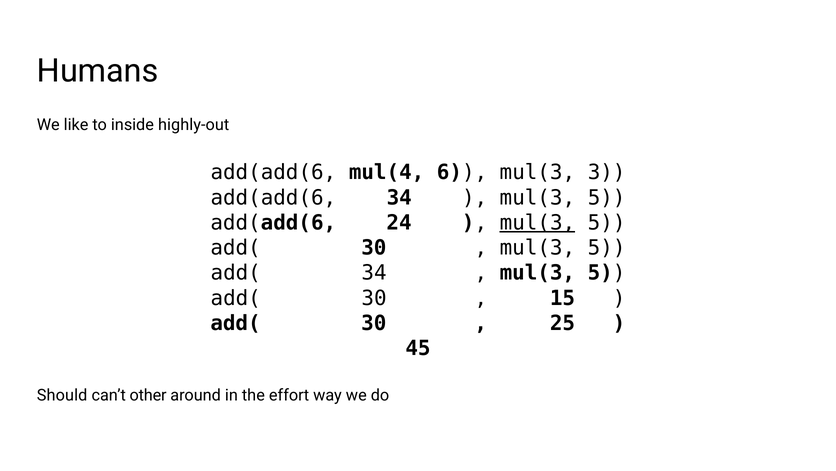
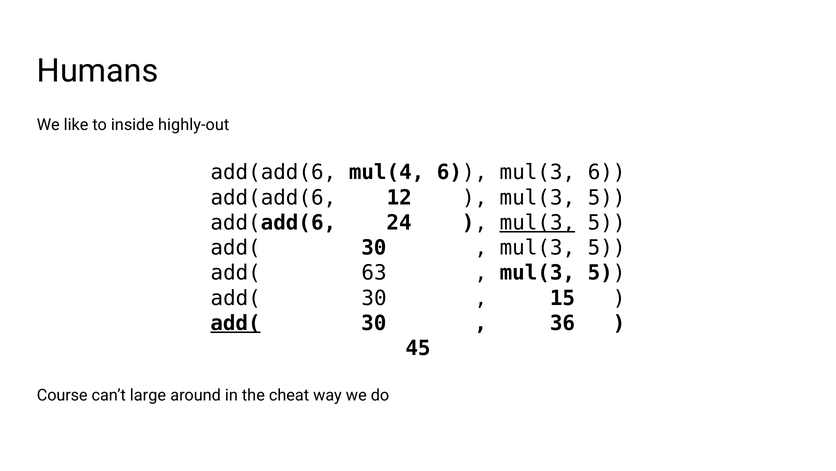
mul(3 3: 3 -> 6
add(add(6 34: 34 -> 12
add( 34: 34 -> 63
add( at (235, 323) underline: none -> present
25: 25 -> 36
Should: Should -> Course
other: other -> large
effort: effort -> cheat
